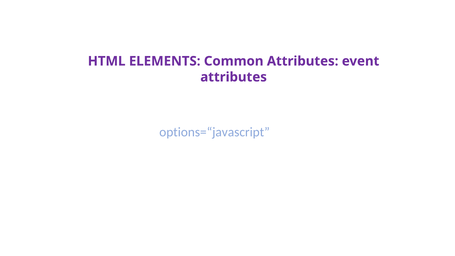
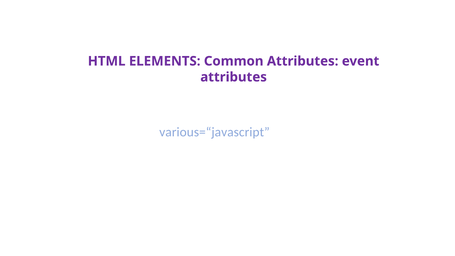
options=“javascript: options=“javascript -> various=“javascript
